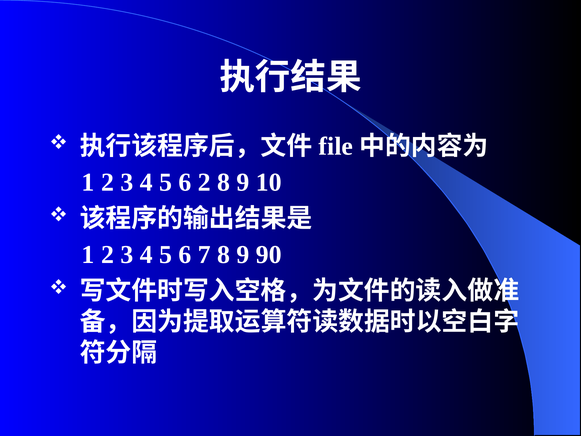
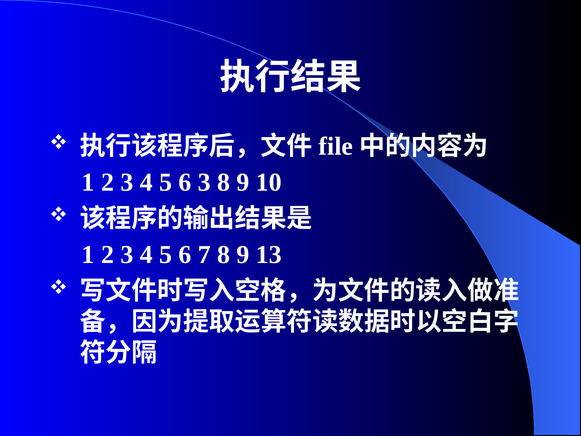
6 2: 2 -> 3
90: 90 -> 13
